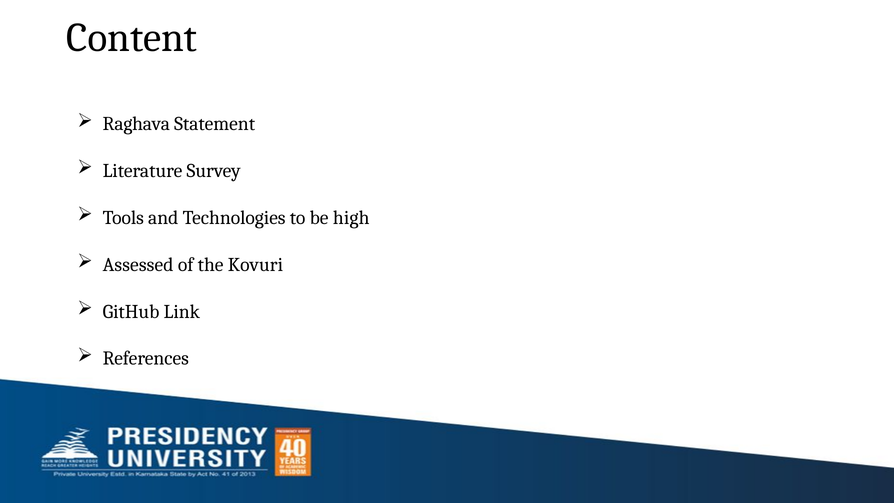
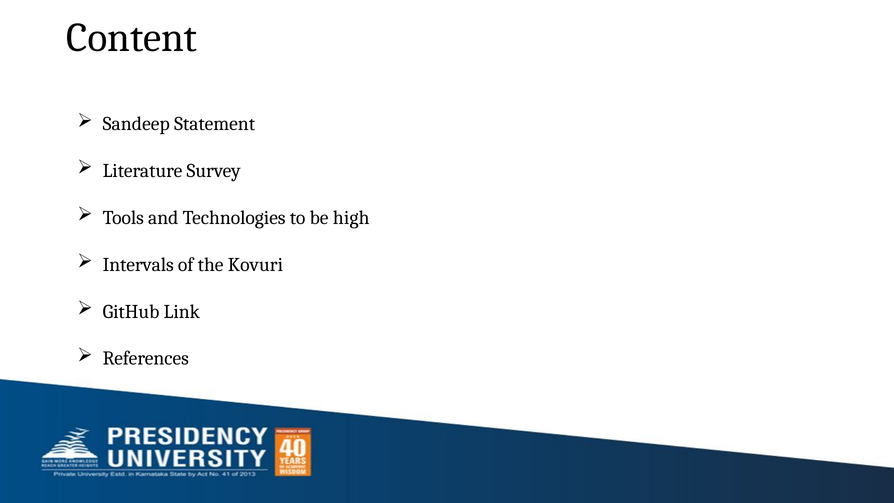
Raghava: Raghava -> Sandeep
Assessed: Assessed -> Intervals
